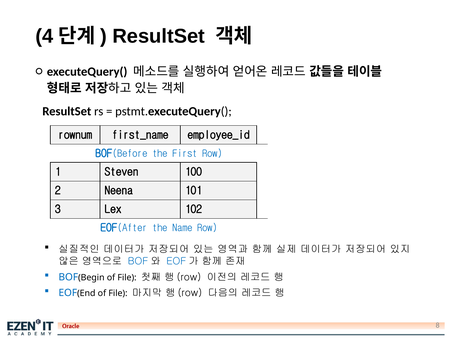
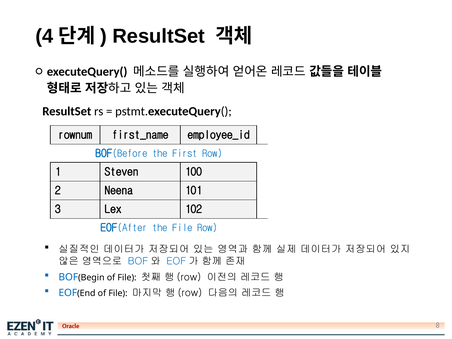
the Name: Name -> File
